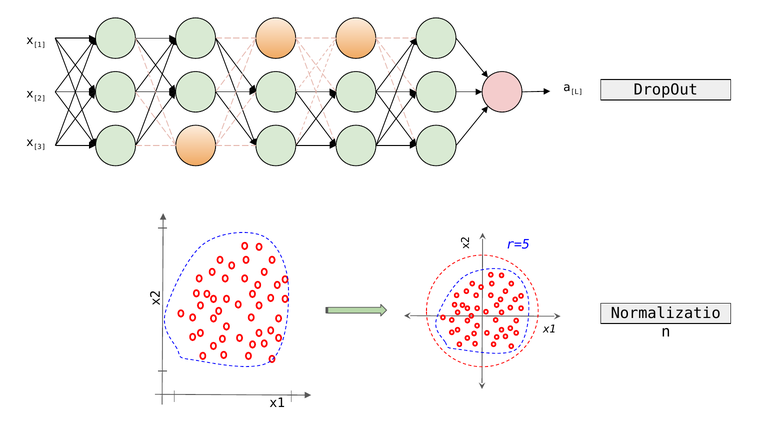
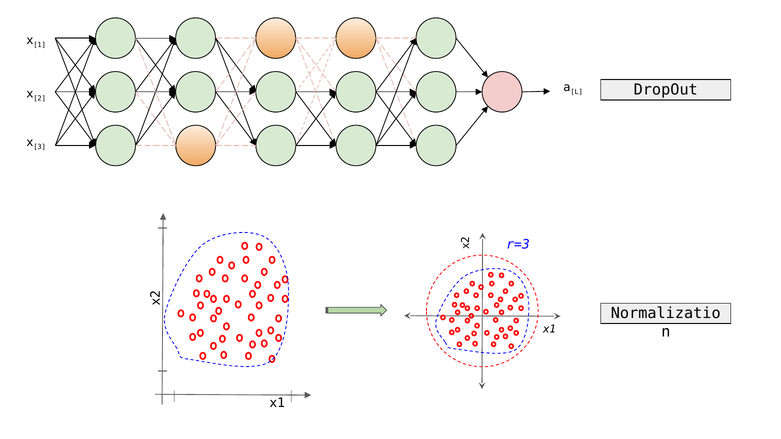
r=5: r=5 -> r=3
